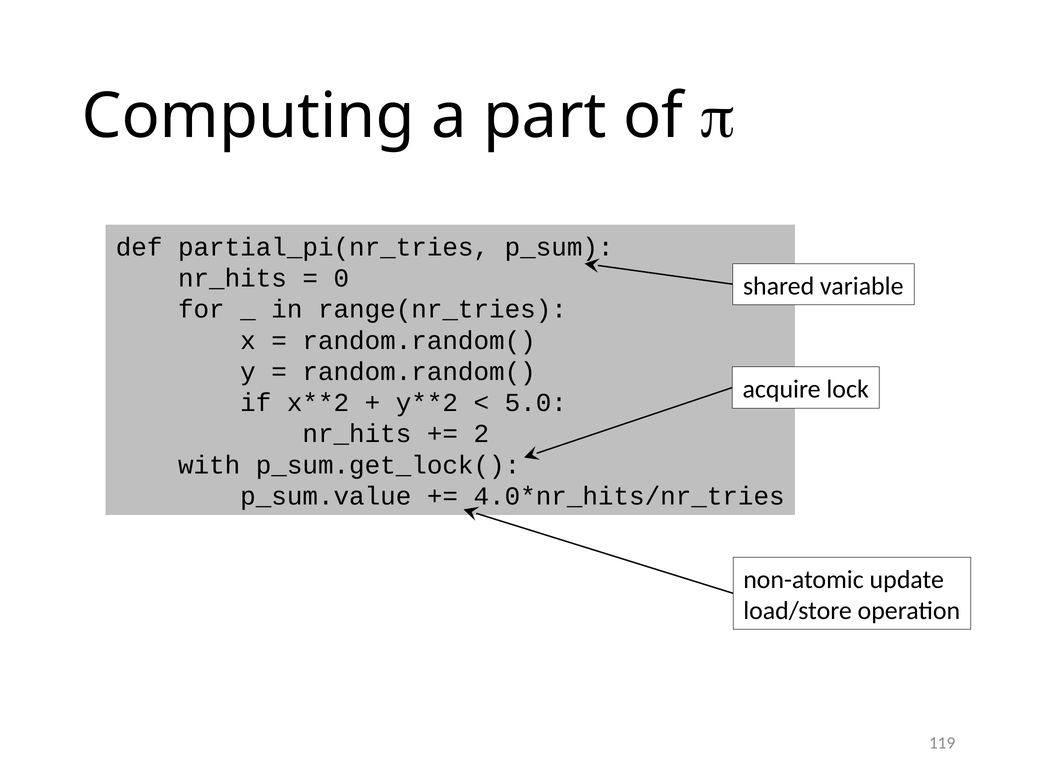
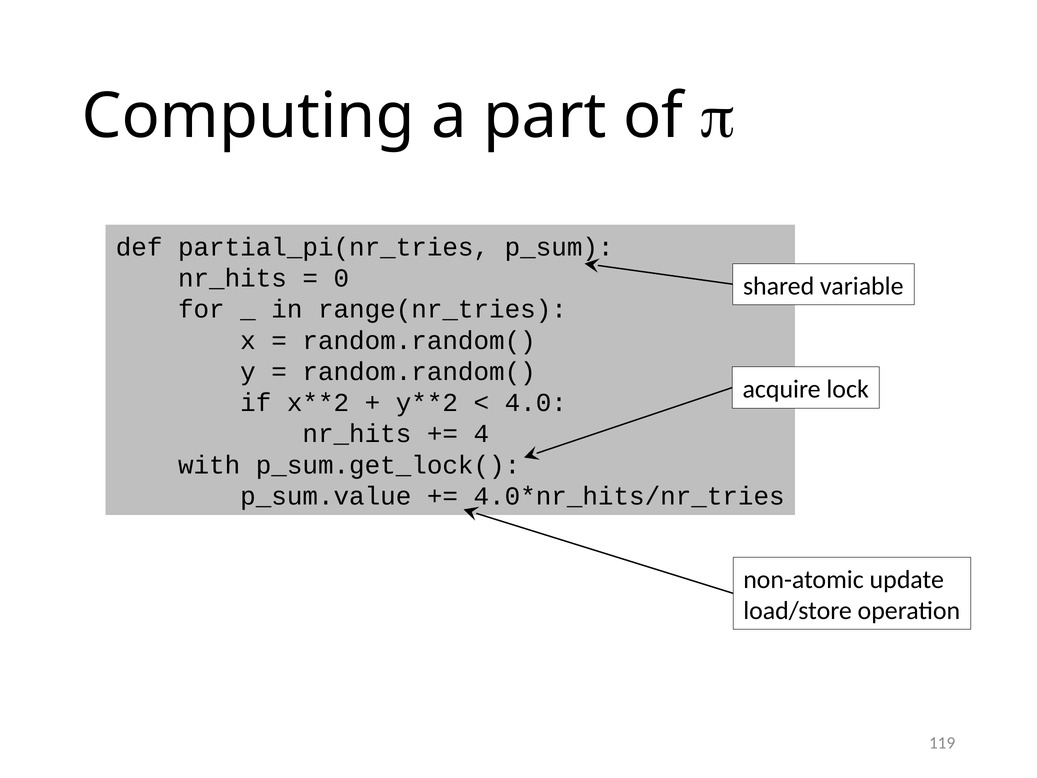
5.0: 5.0 -> 4.0
2: 2 -> 4
